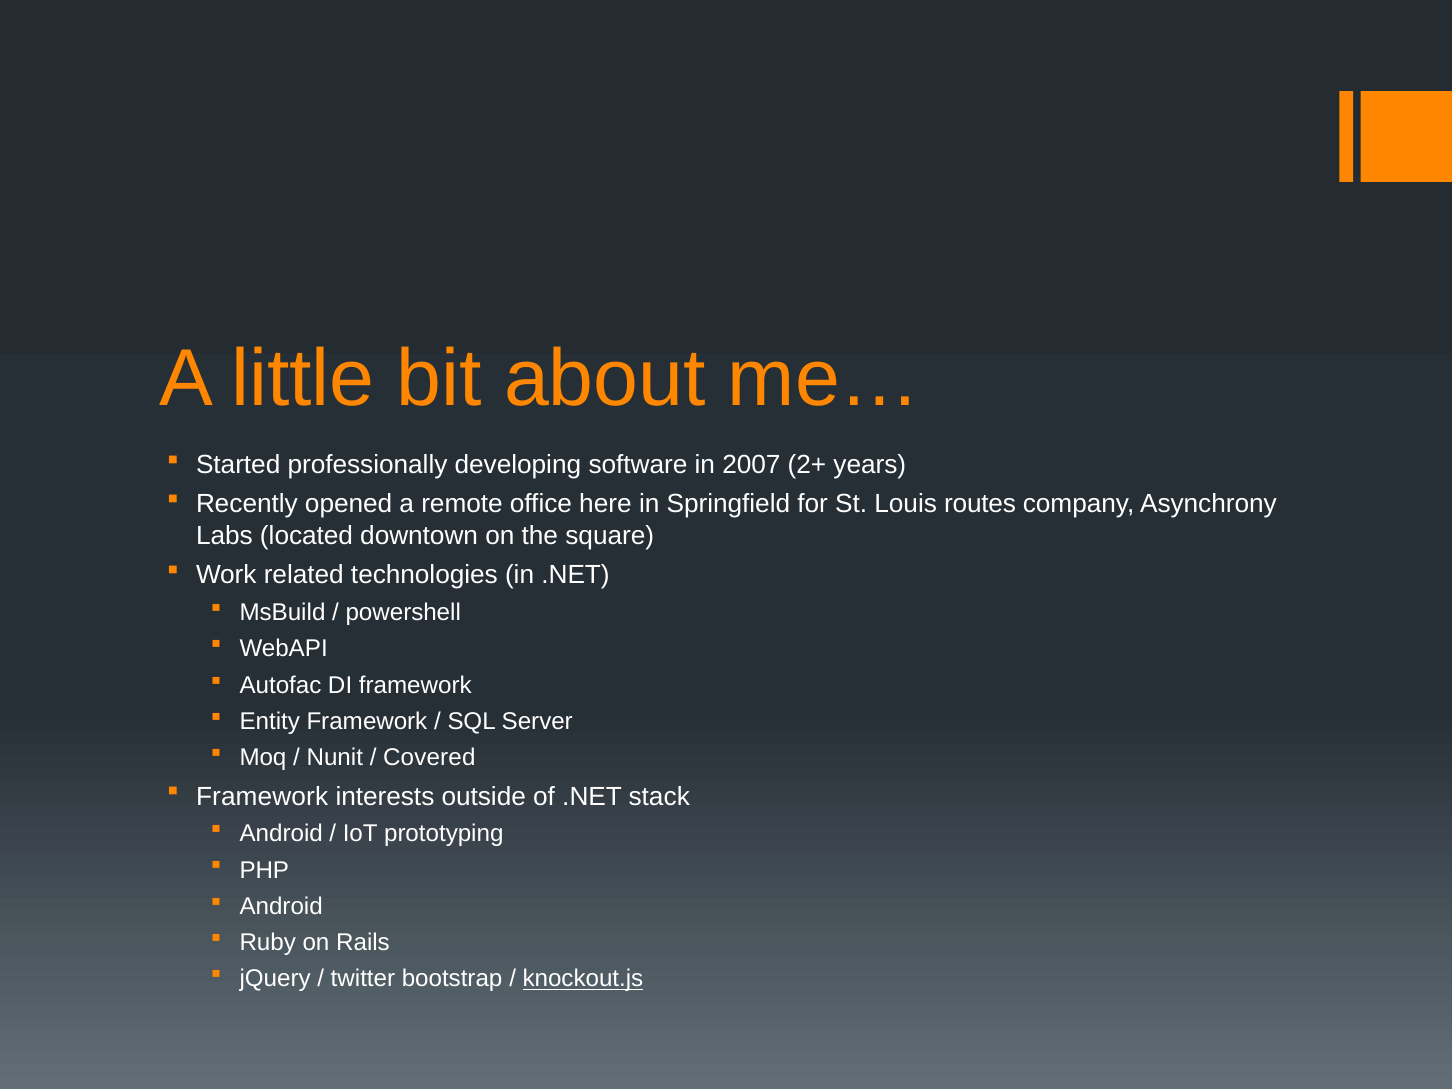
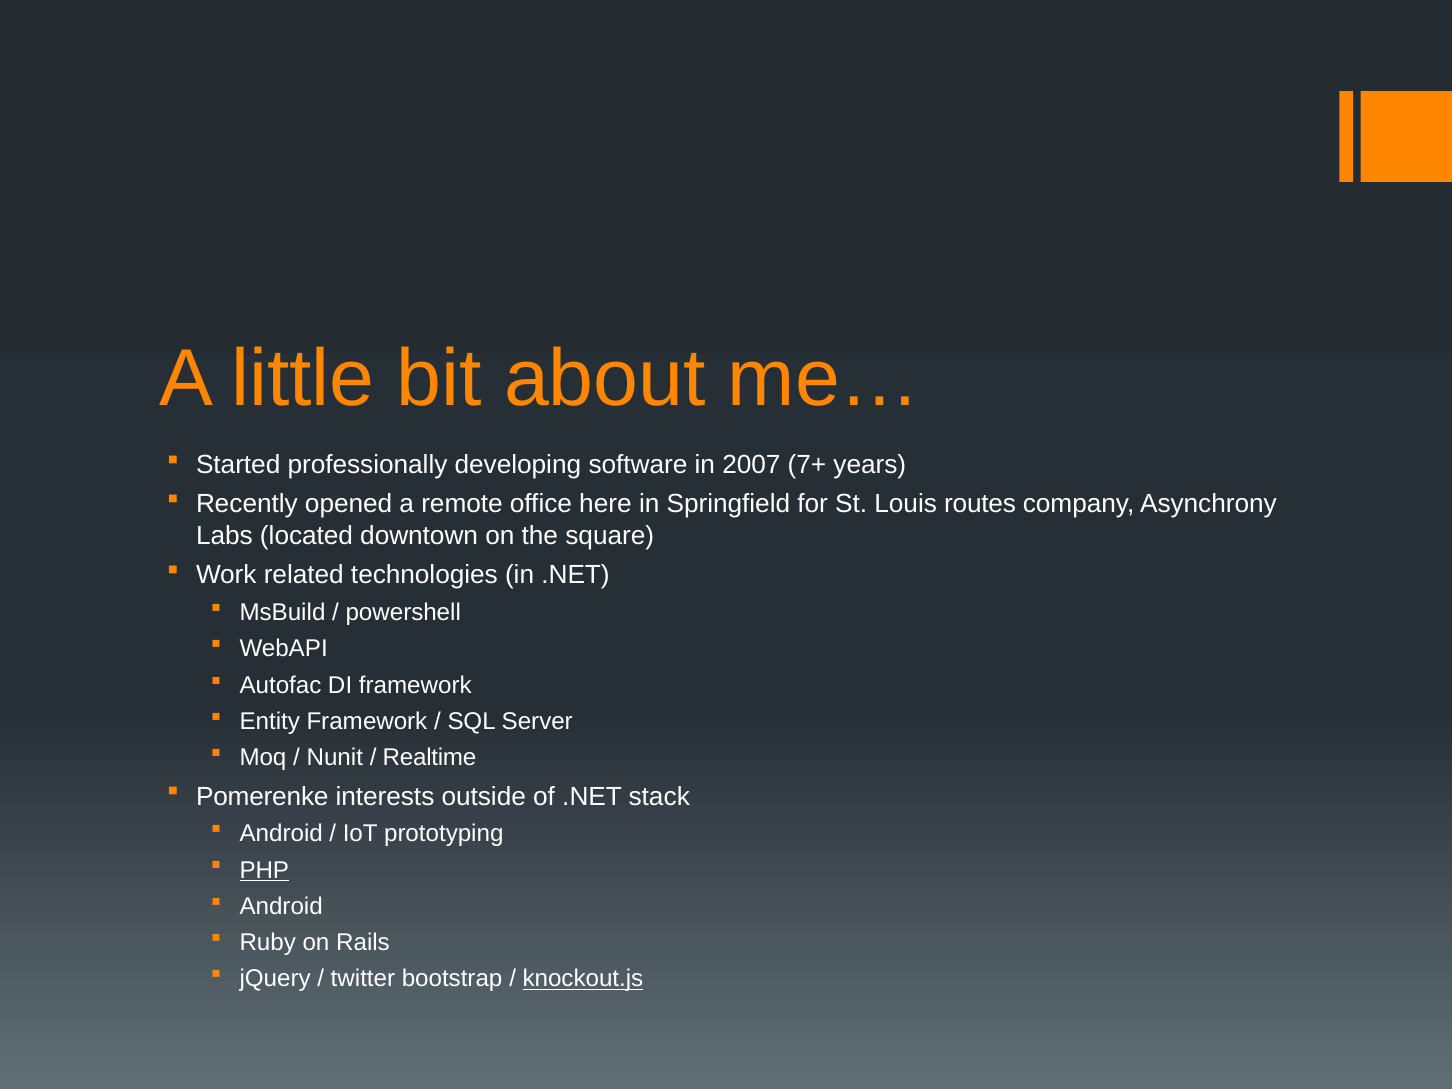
2+: 2+ -> 7+
Covered: Covered -> Realtime
Framework at (262, 796): Framework -> Pomerenke
PHP underline: none -> present
